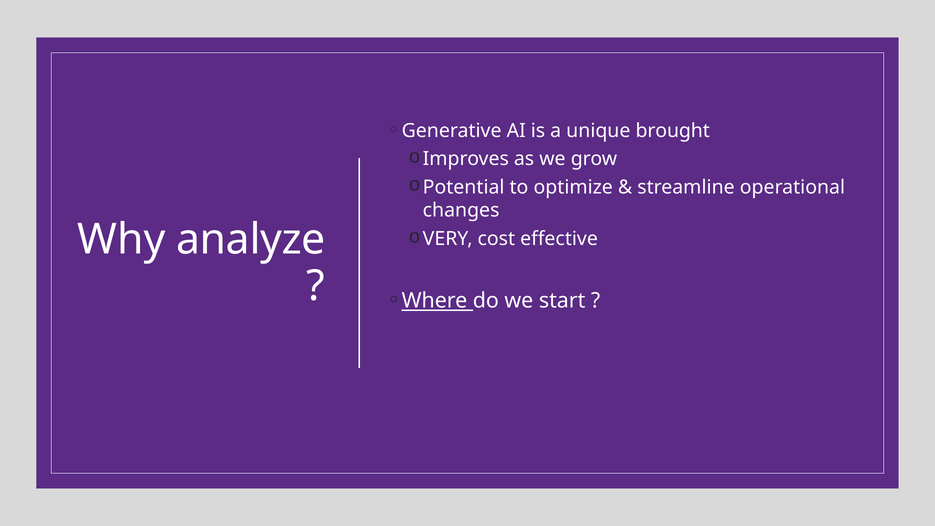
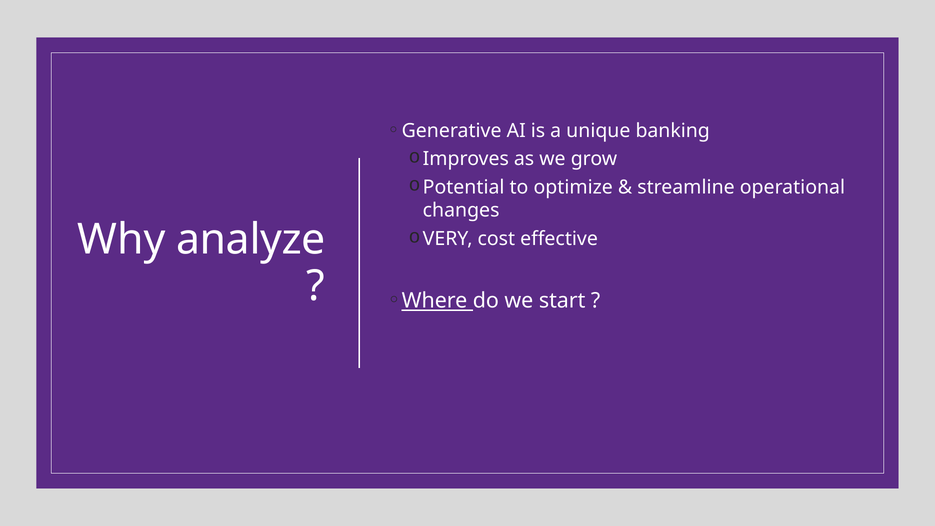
brought: brought -> banking
